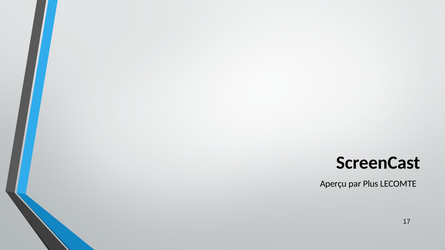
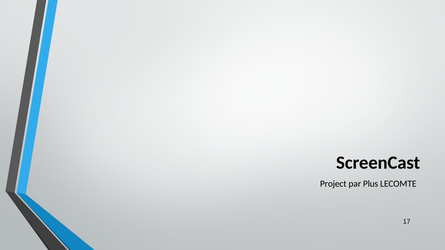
Aperçu: Aperçu -> Project
